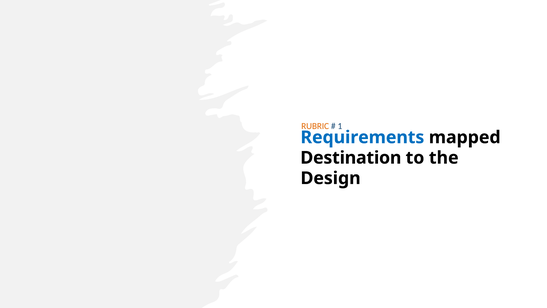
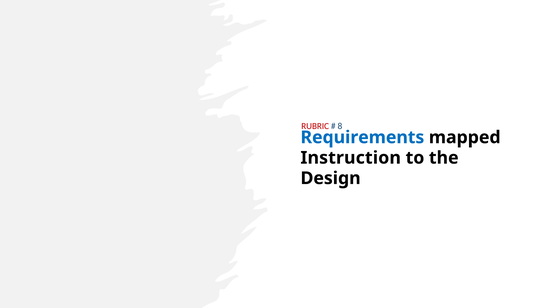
RUBRIC colour: orange -> red
1: 1 -> 8
Destination: Destination -> Instruction
